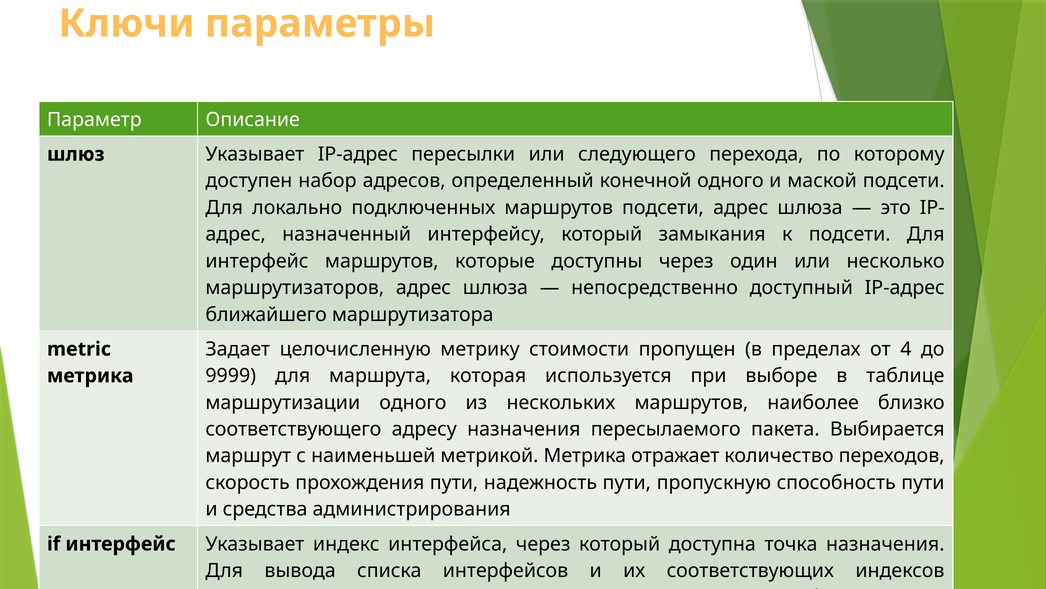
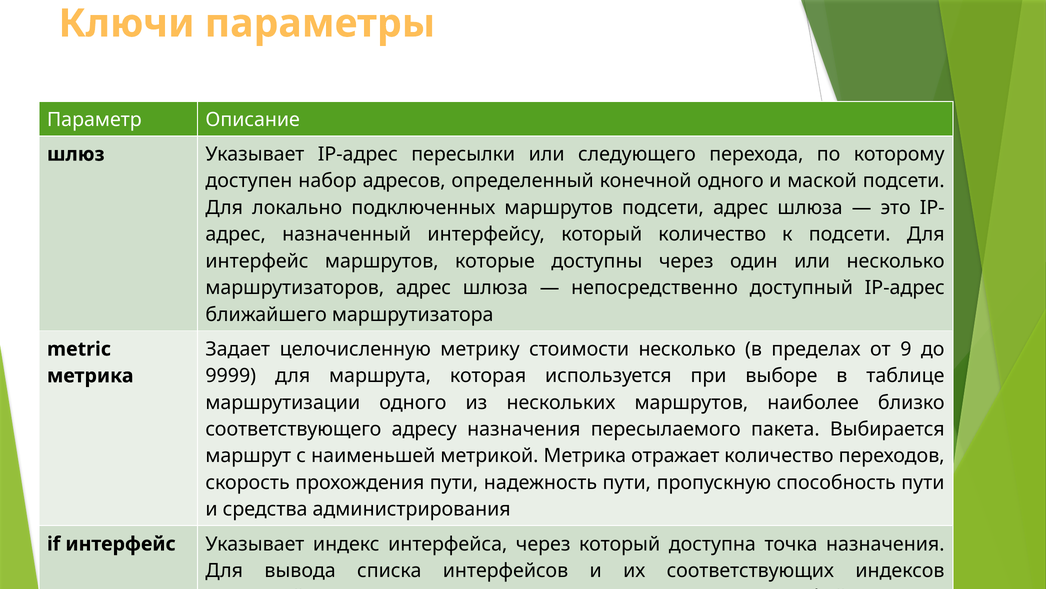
который замыкания: замыкания -> количество
стоимости пропущен: пропущен -> несколько
4: 4 -> 9
